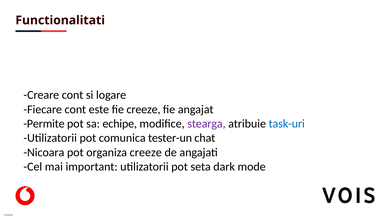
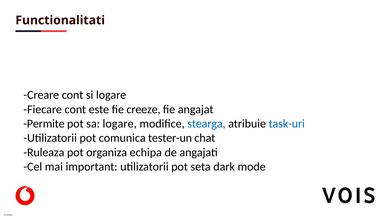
sa echipe: echipe -> logare
stearga colour: purple -> blue
Nicoara: Nicoara -> Ruleaza
organiza creeze: creeze -> echipa
